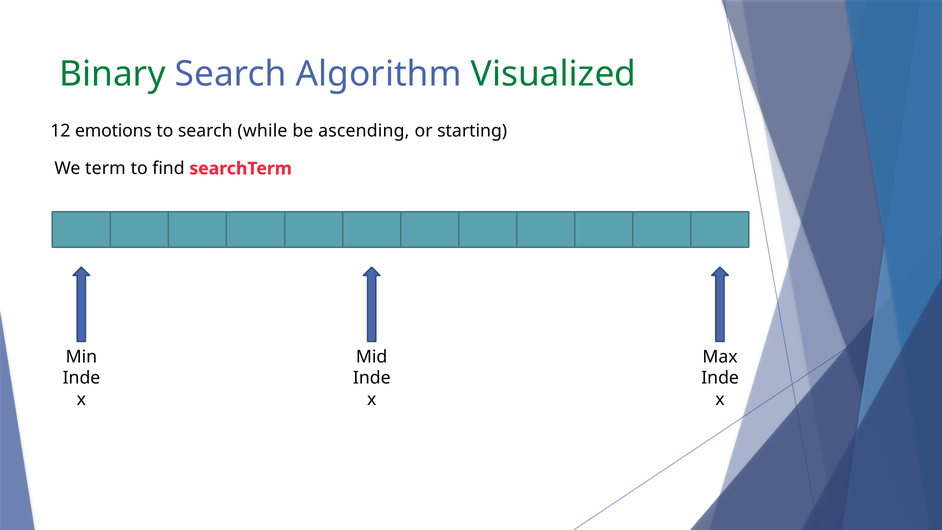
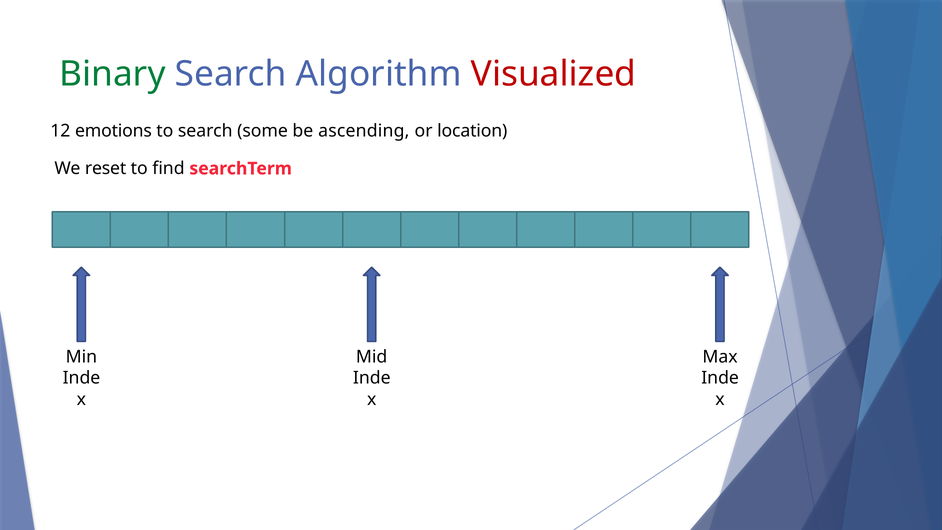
Visualized colour: green -> red
while: while -> some
starting: starting -> location
term: term -> reset
